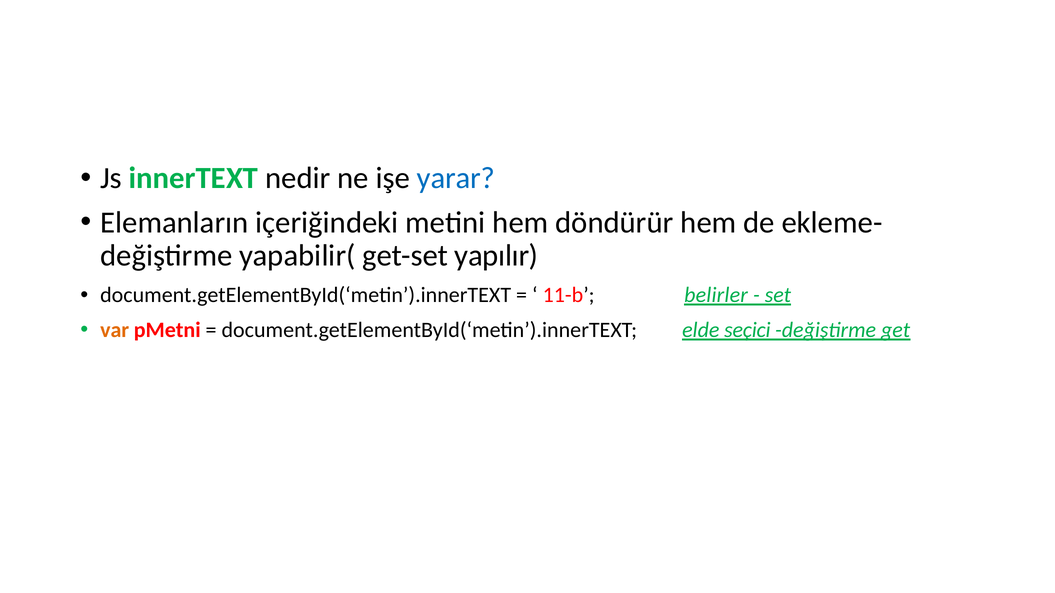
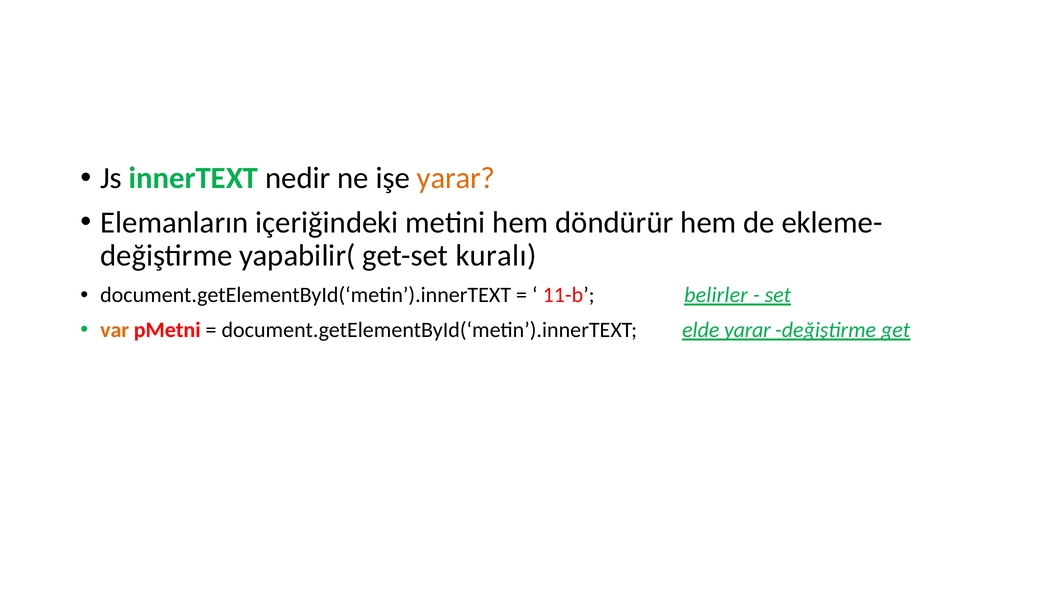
yarar at (456, 178) colour: blue -> orange
yapılır: yapılır -> kuralı
elde seçici: seçici -> yarar
